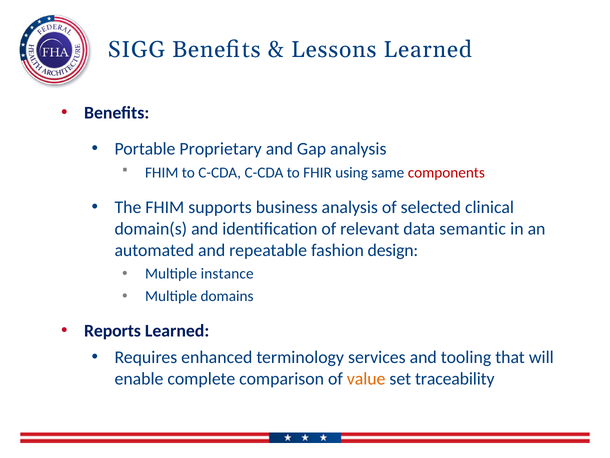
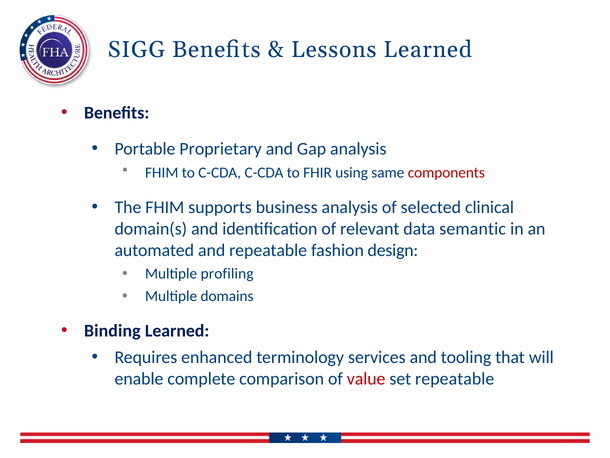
instance: instance -> profiling
Reports: Reports -> Binding
value colour: orange -> red
set traceability: traceability -> repeatable
